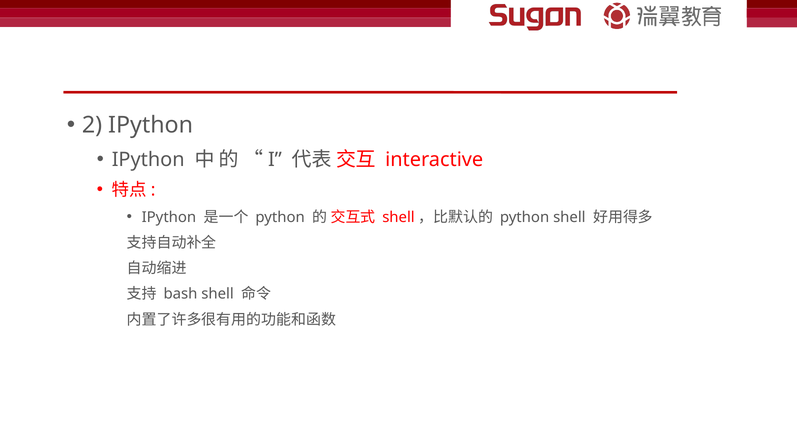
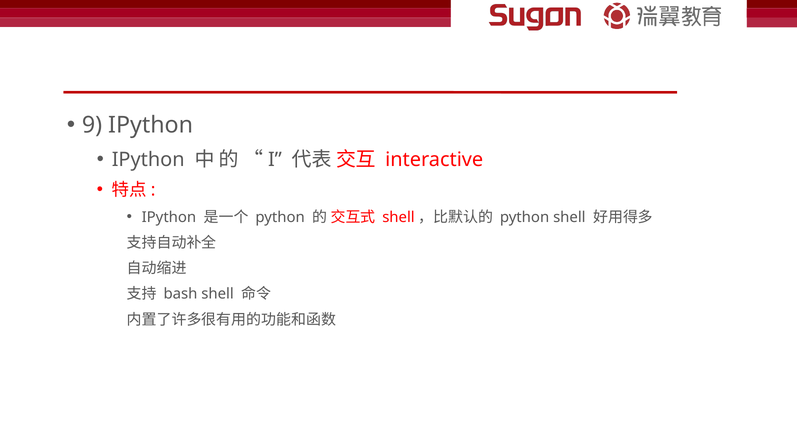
2: 2 -> 9
